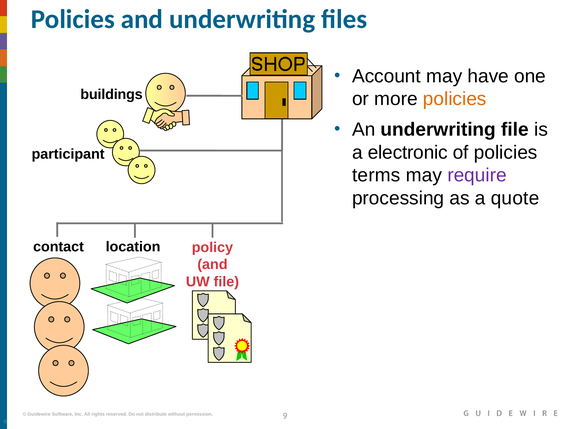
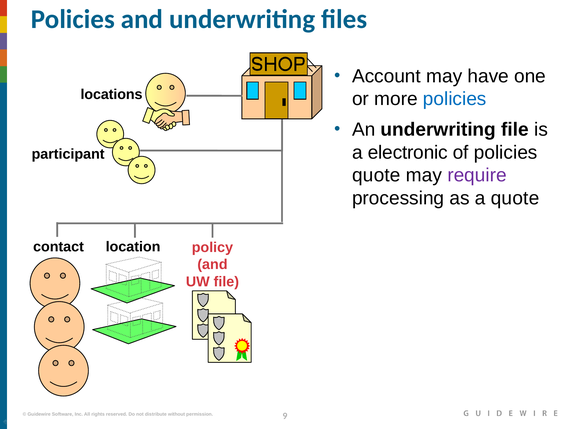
buildings: buildings -> locations
policies at (455, 99) colour: orange -> blue
terms at (376, 175): terms -> quote
